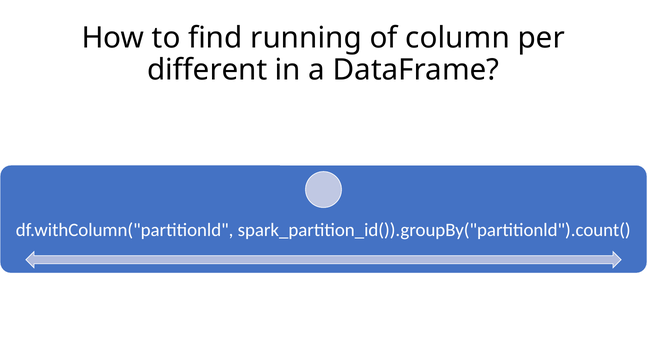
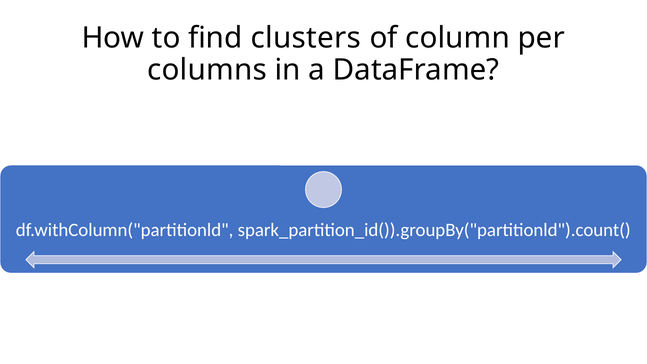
running: running -> clusters
different: different -> columns
